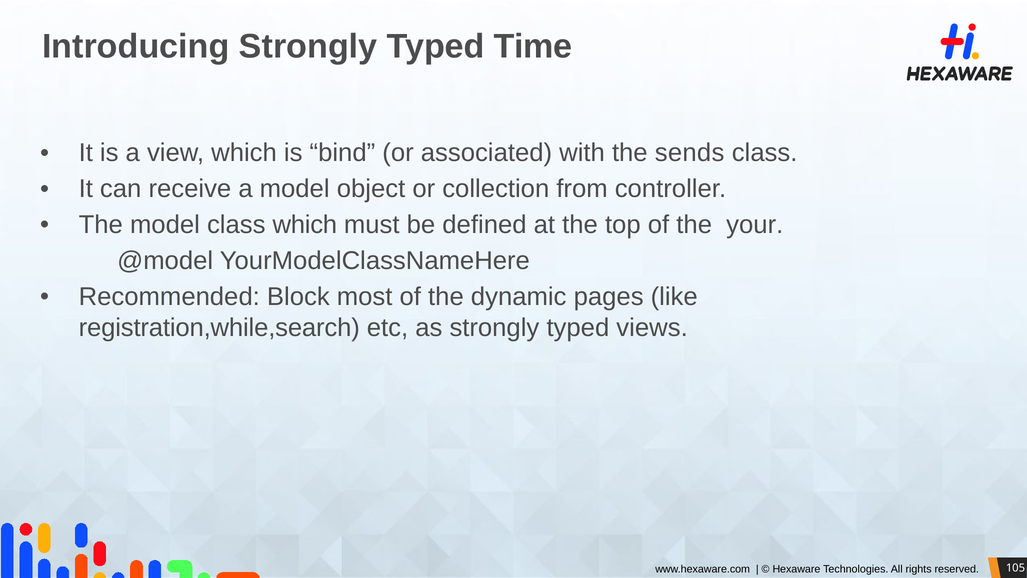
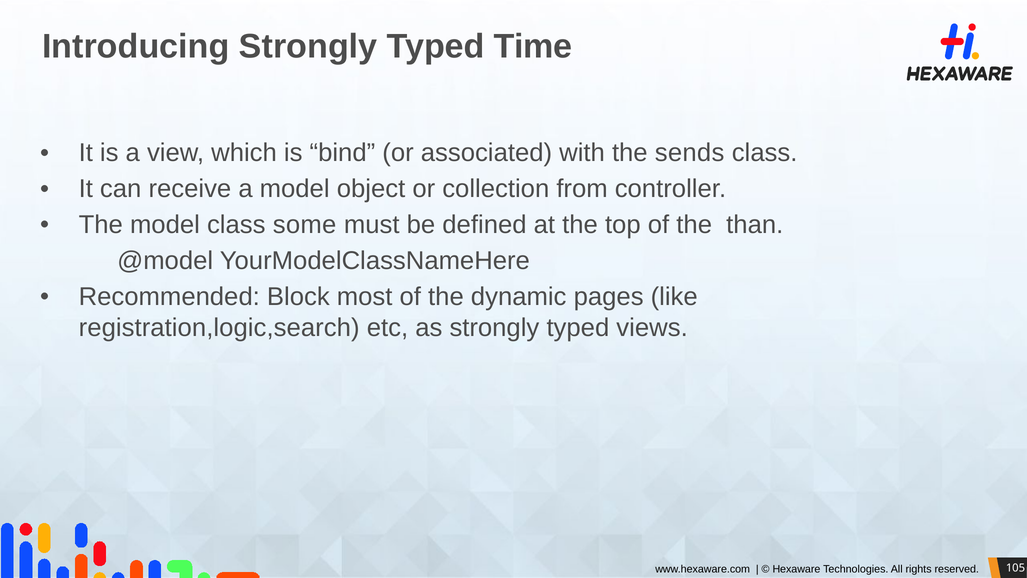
class which: which -> some
your: your -> than
registration,while,search: registration,while,search -> registration,logic,search
